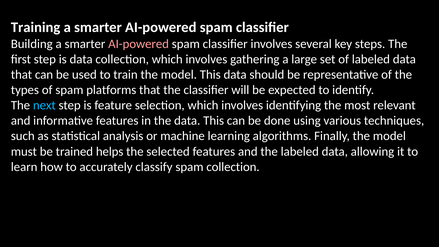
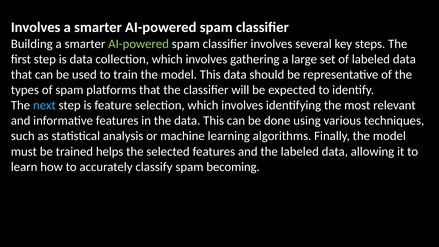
Training at (36, 27): Training -> Involves
AI-powered at (139, 44) colour: pink -> light green
spam collection: collection -> becoming
